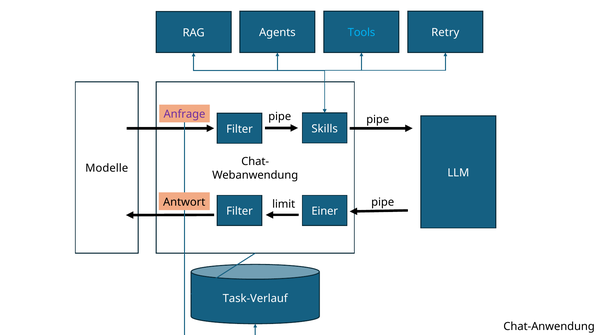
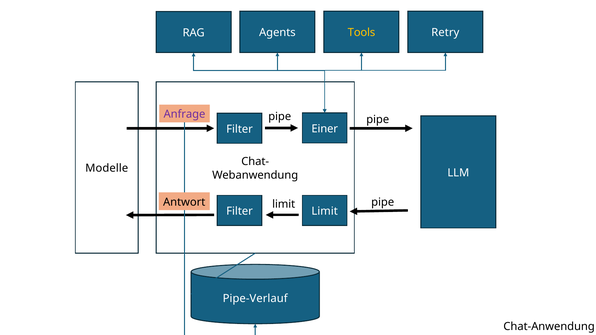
Tools colour: light blue -> yellow
Skills: Skills -> Einer
Filter Einer: Einer -> Limit
Task-Verlauf: Task-Verlauf -> Pipe-Verlauf
